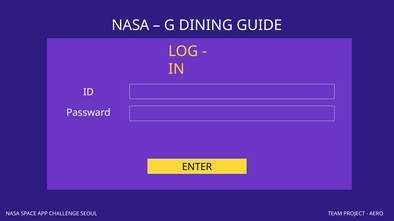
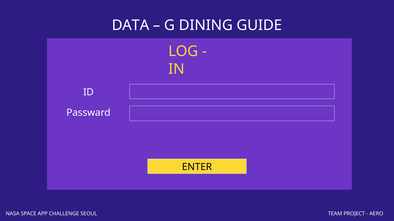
NASA at (131, 25): NASA -> DATA
